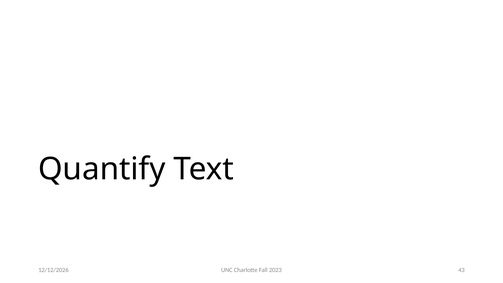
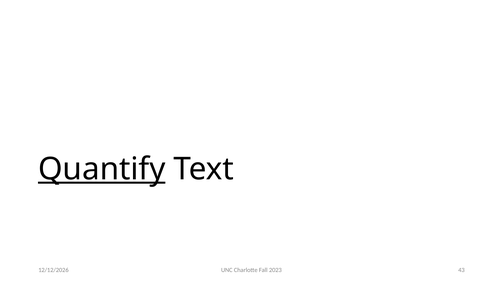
Quantify underline: none -> present
